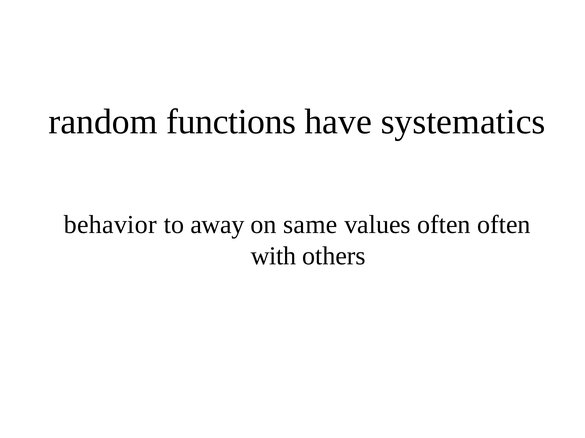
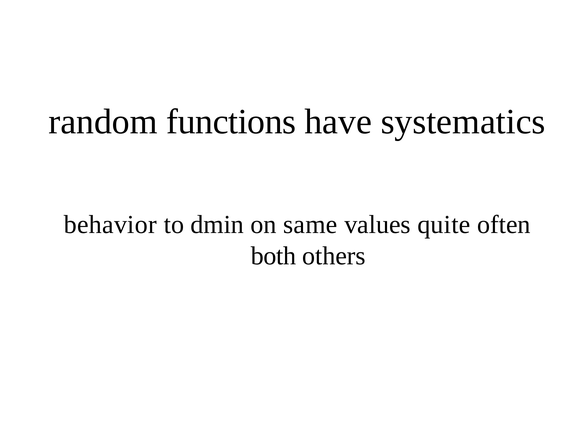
away: away -> dmin
values often: often -> quite
with: with -> both
